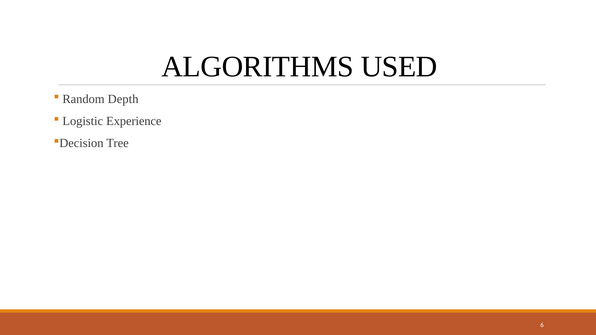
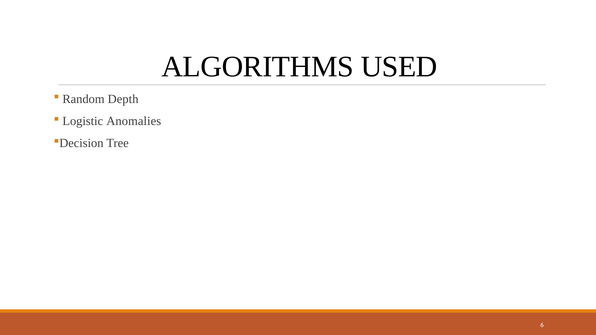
Experience: Experience -> Anomalies
